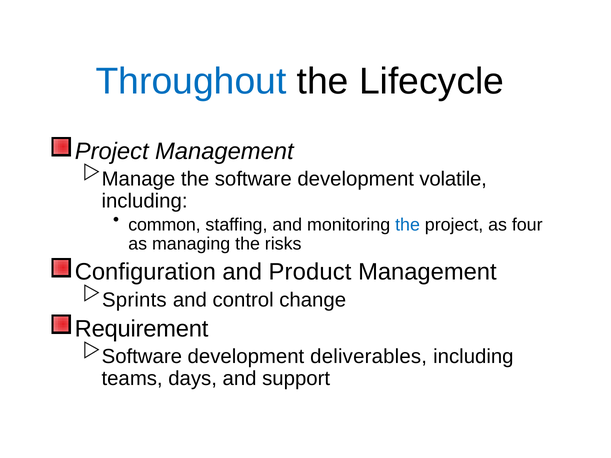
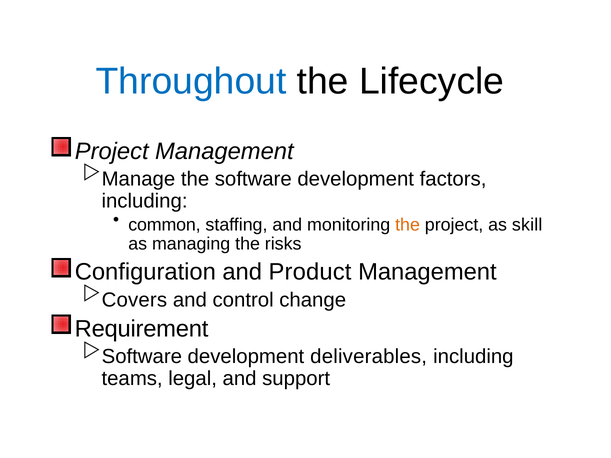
volatile: volatile -> factors
the at (408, 225) colour: blue -> orange
four: four -> skill
Sprints: Sprints -> Covers
days: days -> legal
